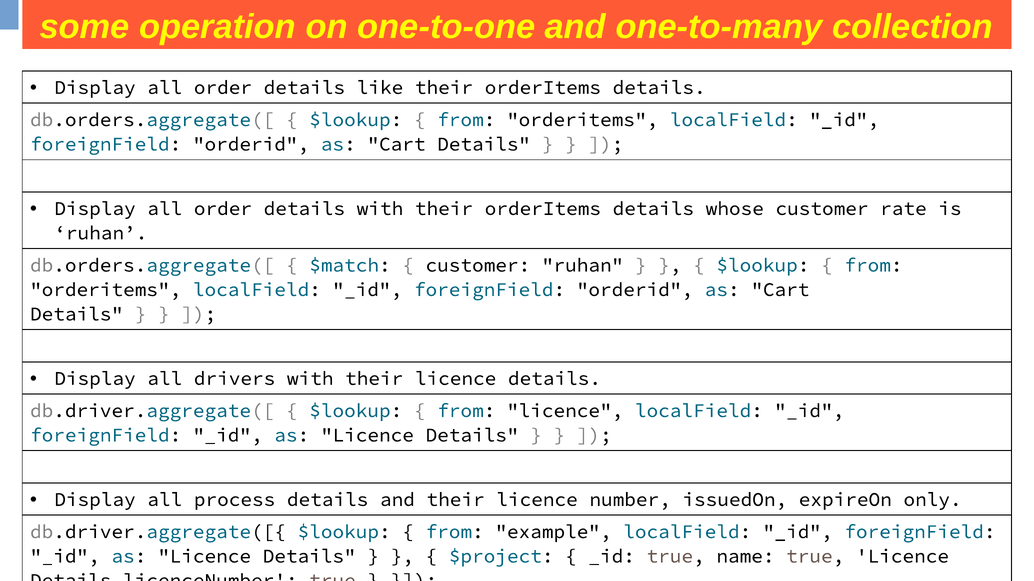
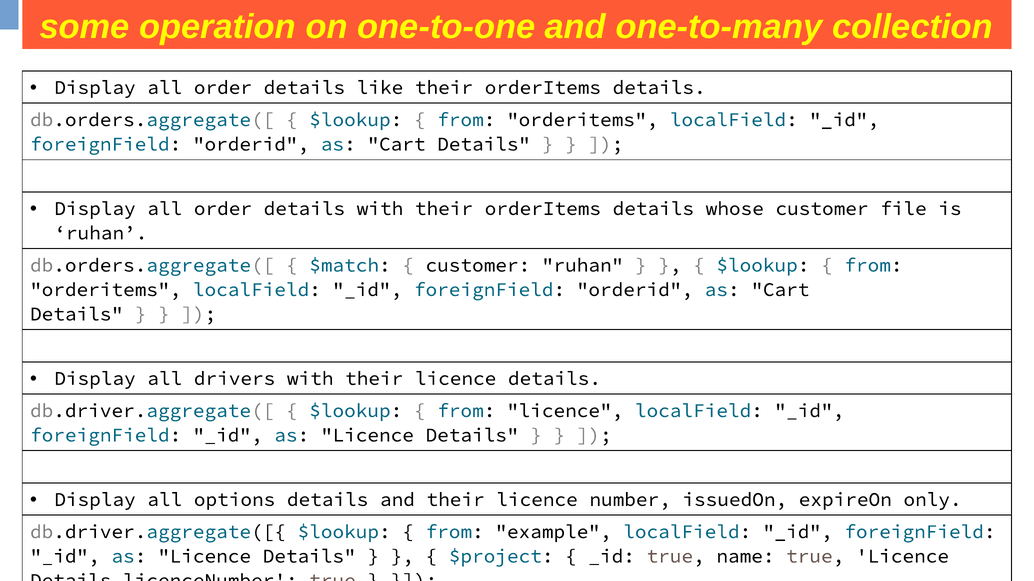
rate: rate -> file
process: process -> options
